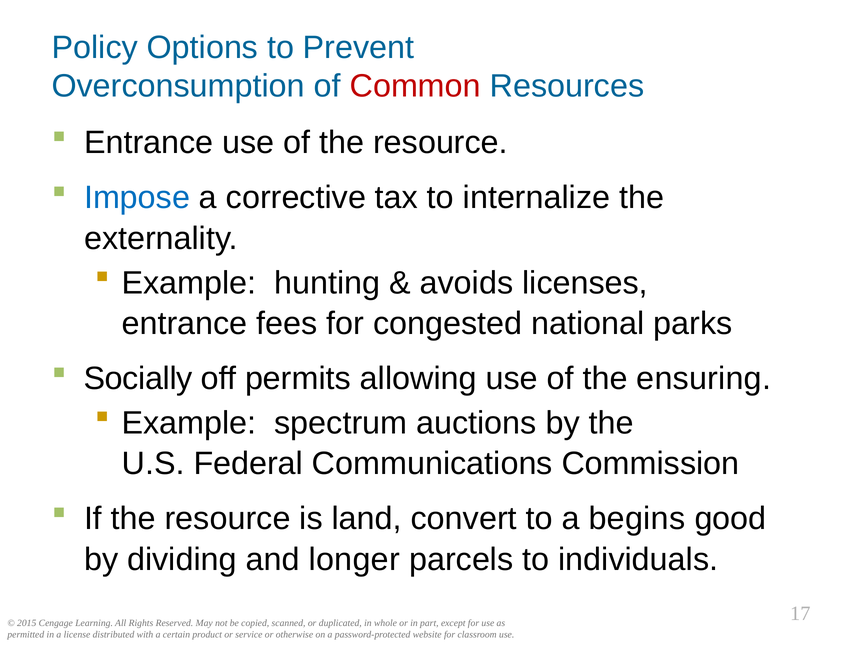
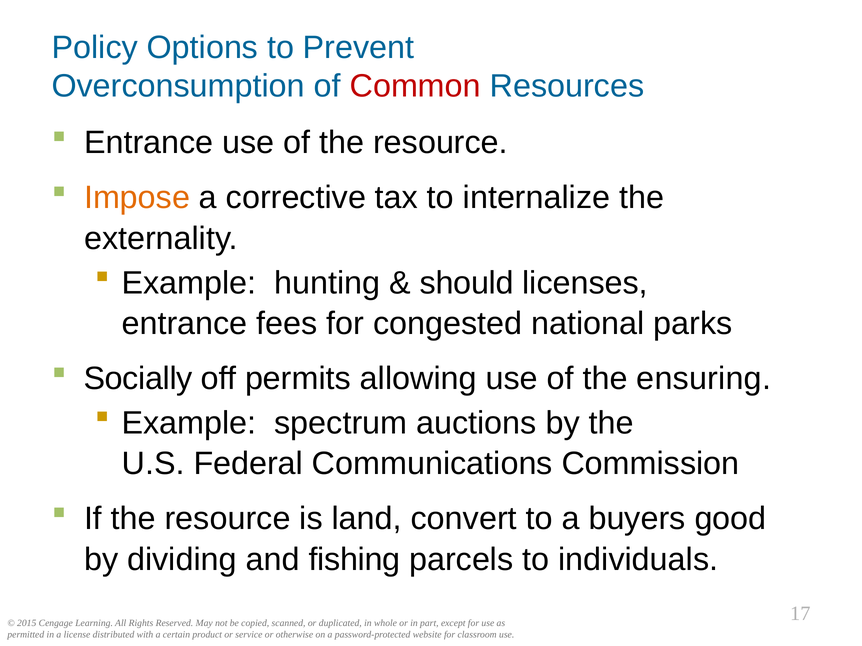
Impose colour: blue -> orange
avoids: avoids -> should
begins: begins -> buyers
longer: longer -> fishing
